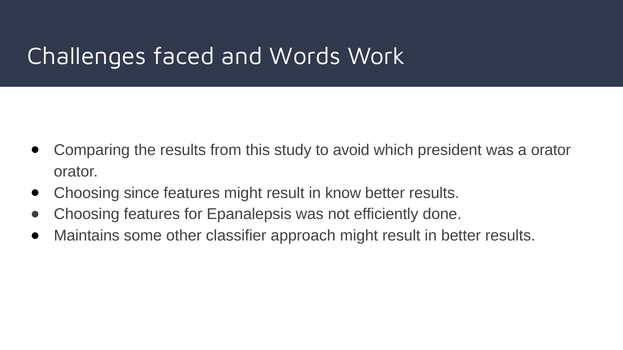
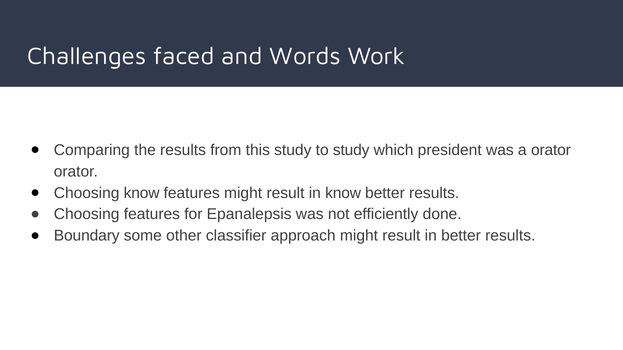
to avoid: avoid -> study
Choosing since: since -> know
Maintains: Maintains -> Boundary
